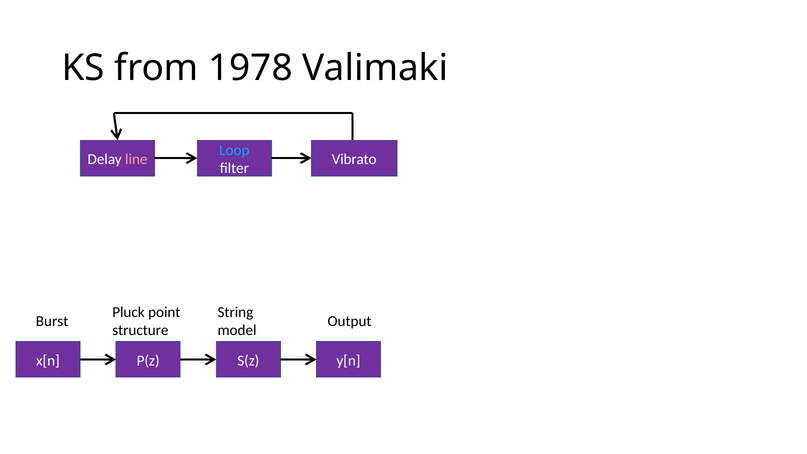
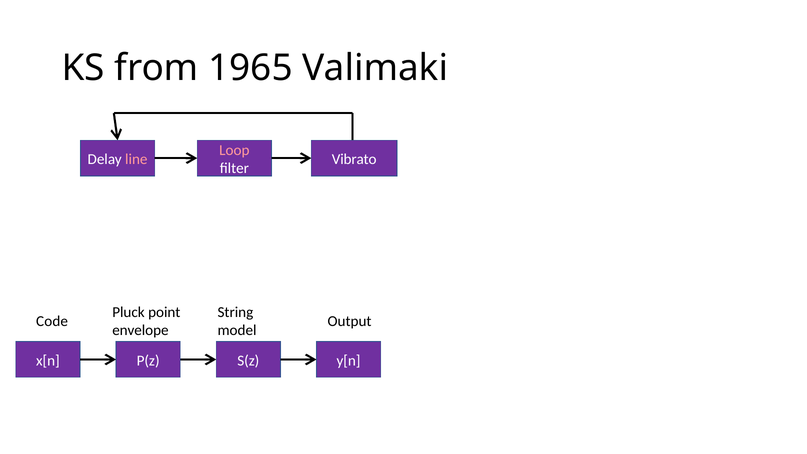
1978: 1978 -> 1965
Loop colour: light blue -> pink
Burst: Burst -> Code
structure: structure -> envelope
